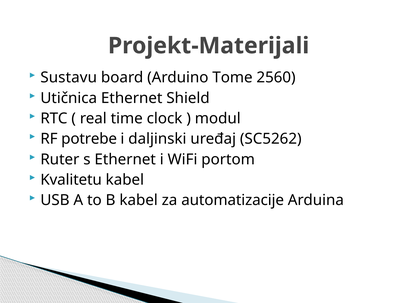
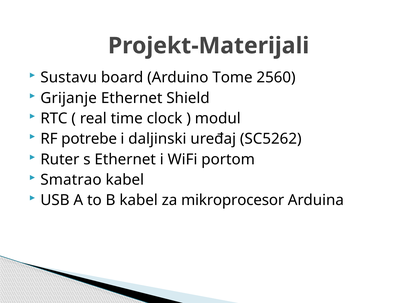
Utičnica: Utičnica -> Grijanje
Kvalitetu: Kvalitetu -> Smatrao
automatizacije: automatizacije -> mikroprocesor
